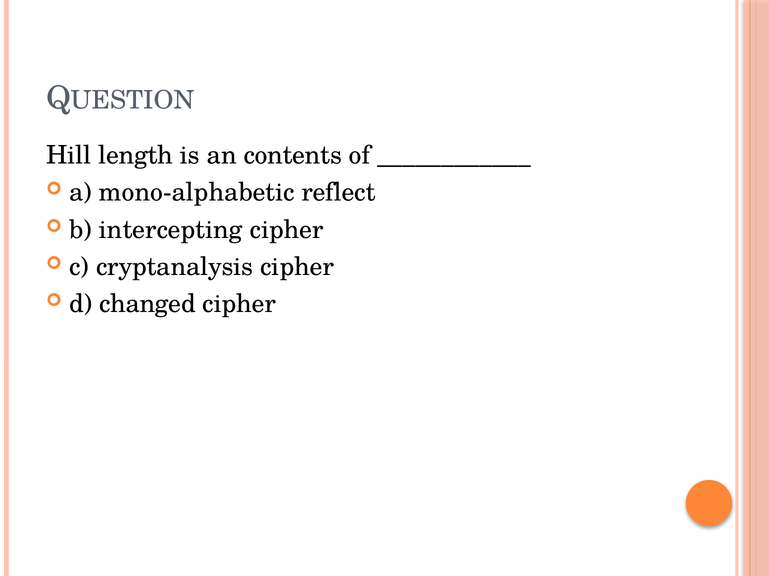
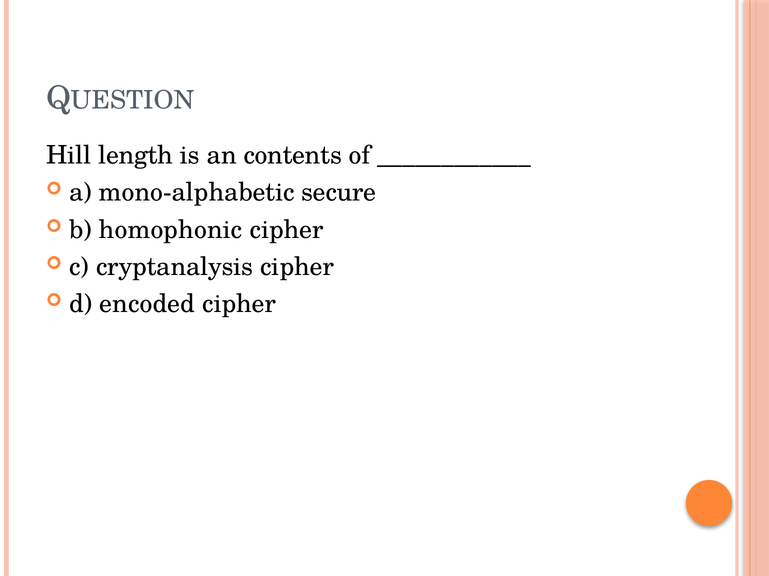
reflect: reflect -> secure
intercepting: intercepting -> homophonic
changed: changed -> encoded
